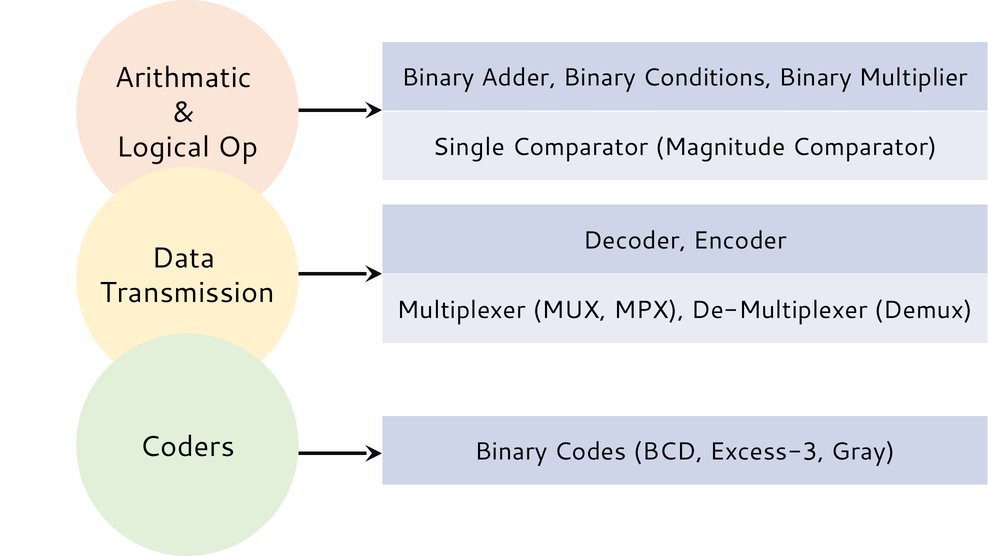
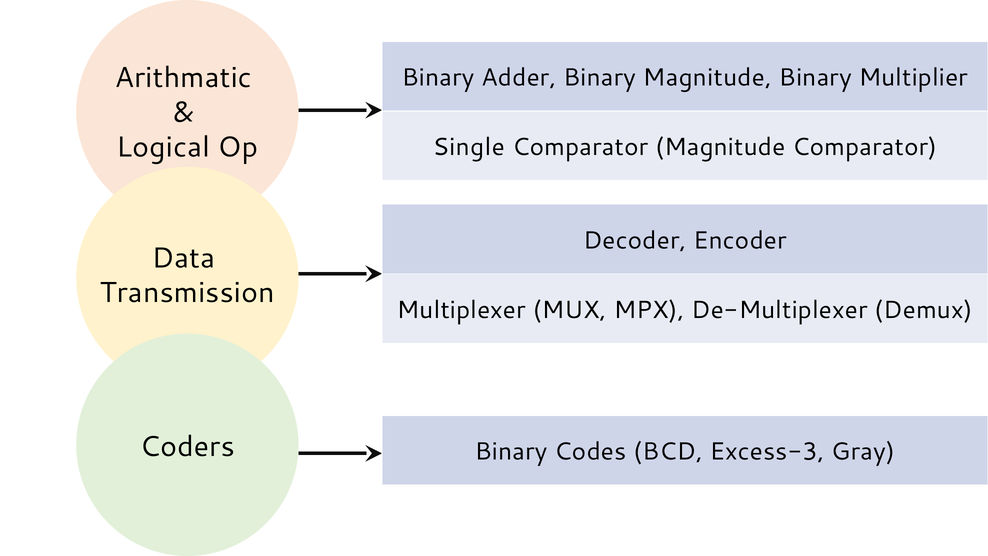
Binary Conditions: Conditions -> Magnitude
